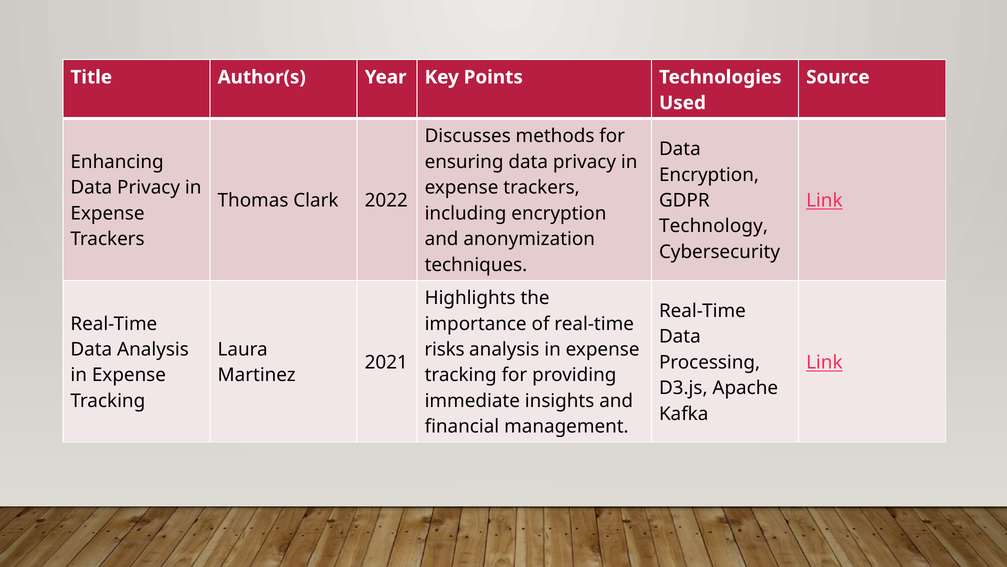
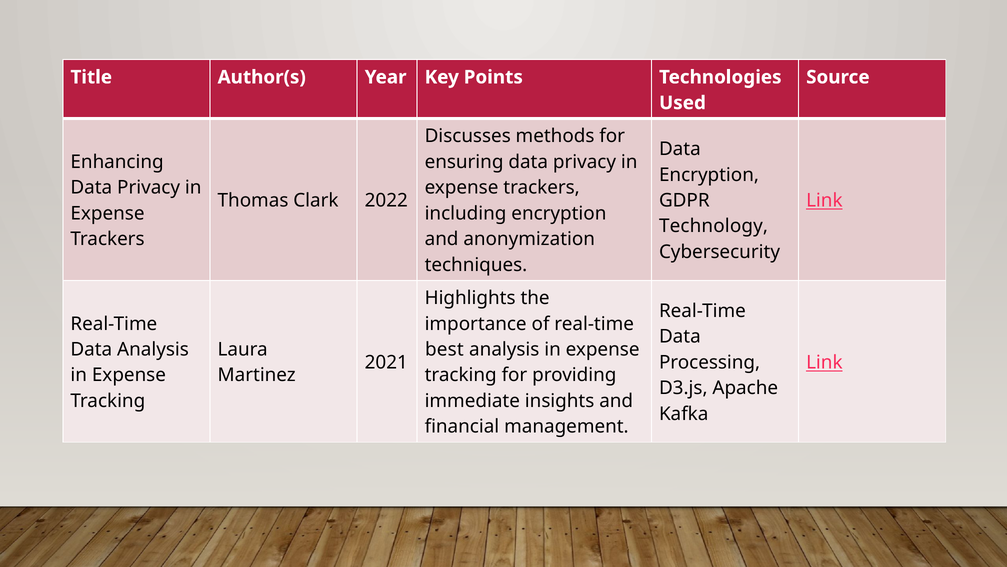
risks: risks -> best
